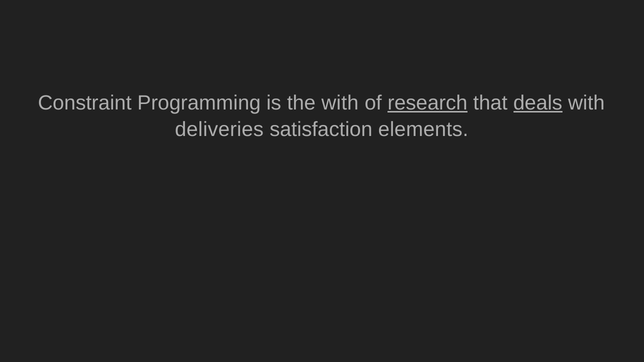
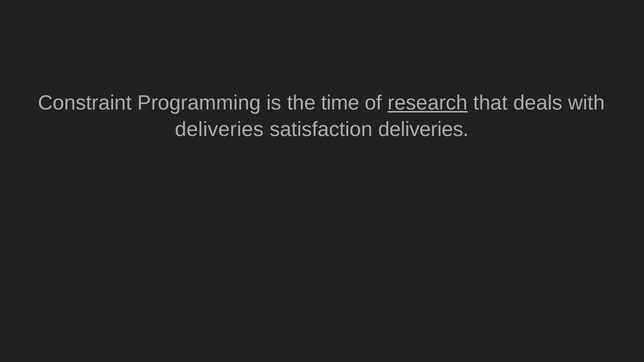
the with: with -> time
deals underline: present -> none
satisfaction elements: elements -> deliveries
